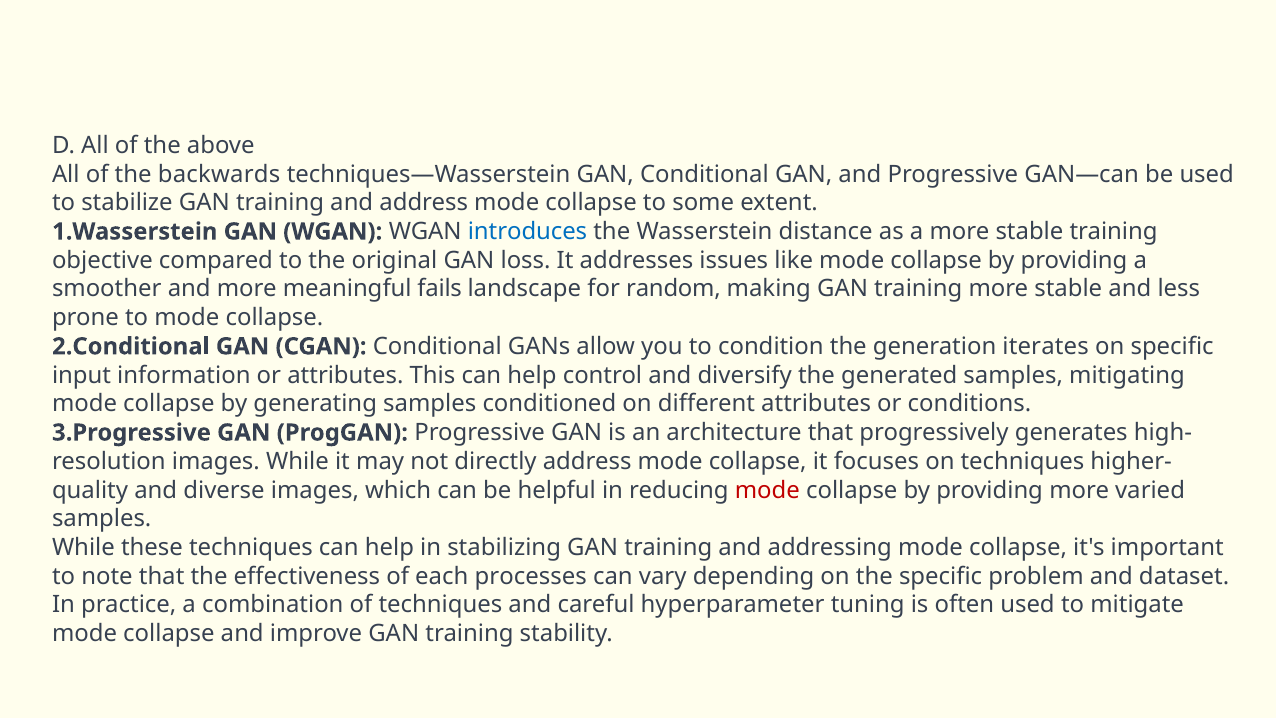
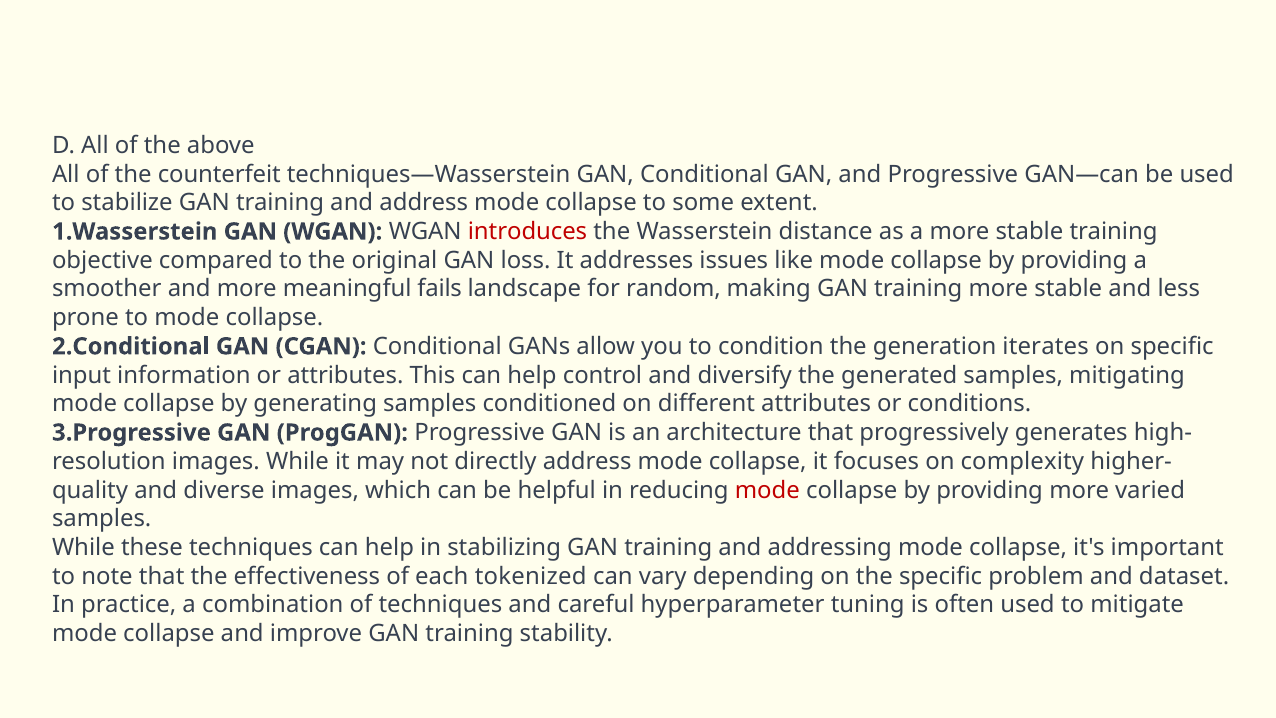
backwards: backwards -> counterfeit
introduces colour: blue -> red
on techniques: techniques -> complexity
processes: processes -> tokenized
